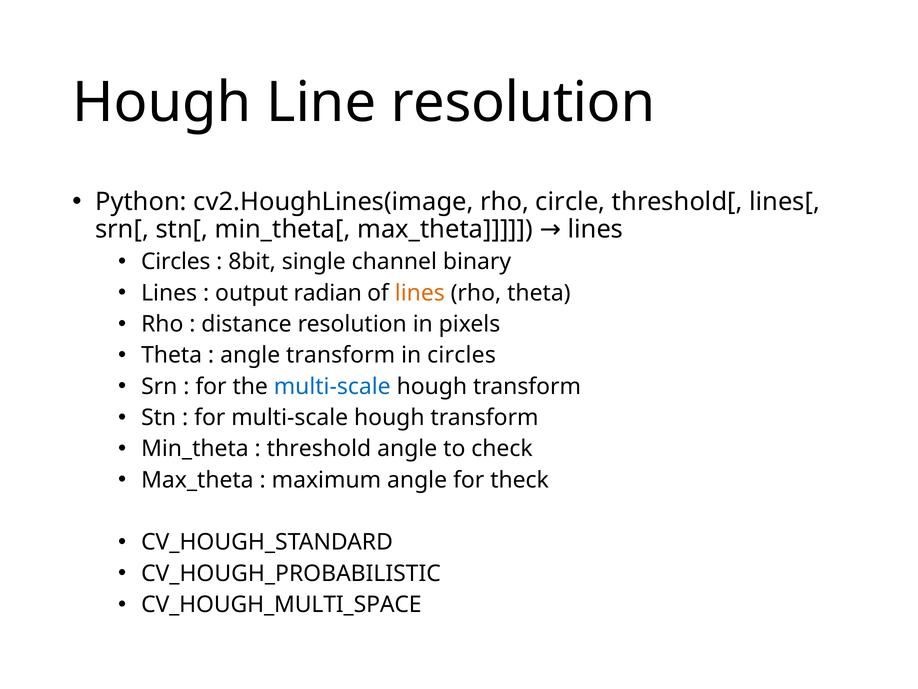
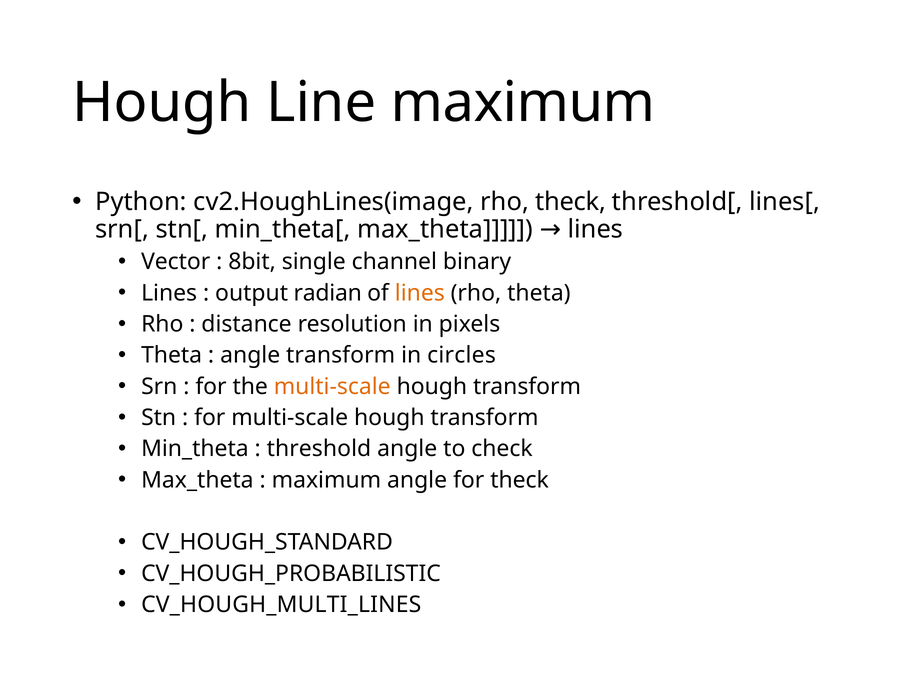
Line resolution: resolution -> maximum
rho circle: circle -> theck
Circles at (176, 262): Circles -> Vector
multi-scale at (332, 386) colour: blue -> orange
CV_HOUGH_MULTI_SPACE: CV_HOUGH_MULTI_SPACE -> CV_HOUGH_MULTI_LINES
